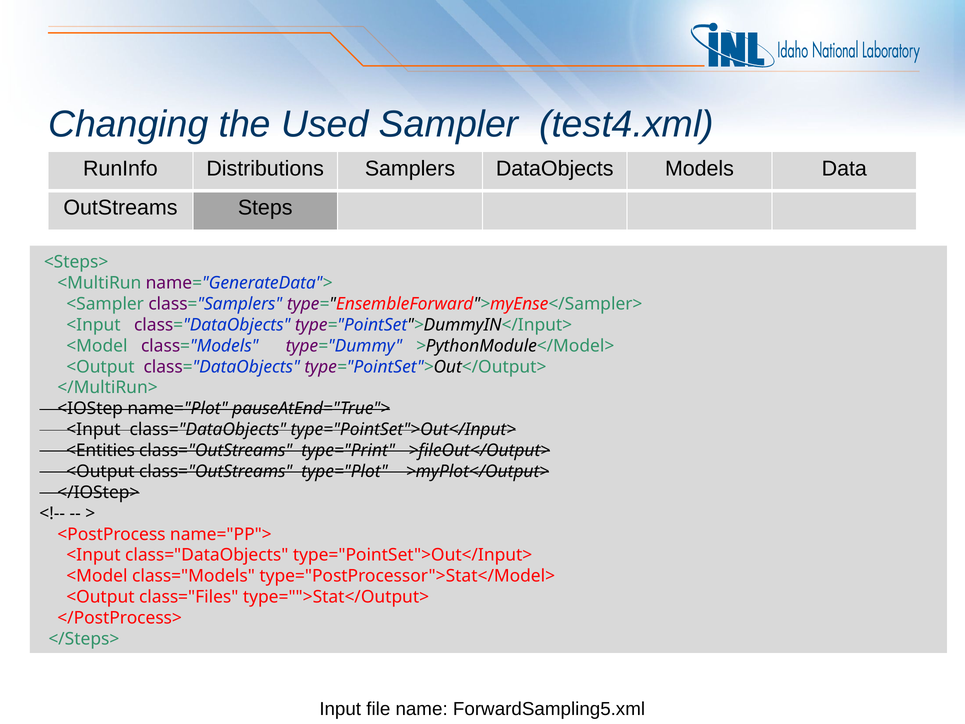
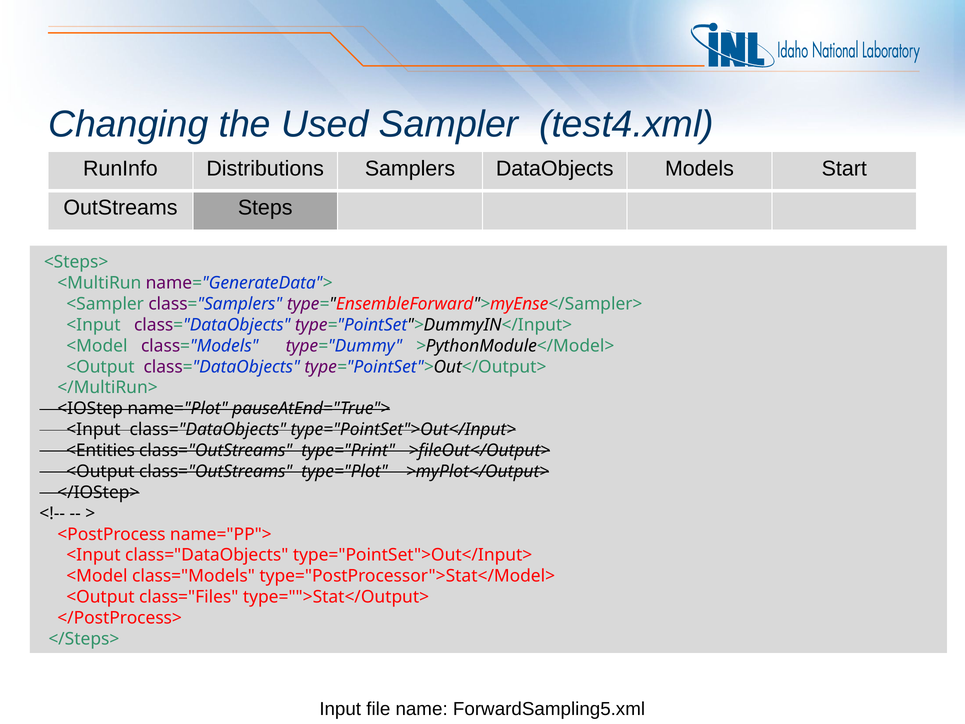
Data: Data -> Start
